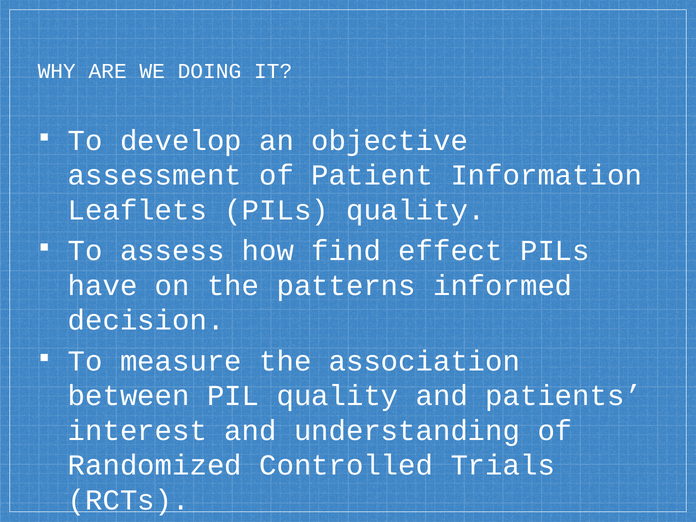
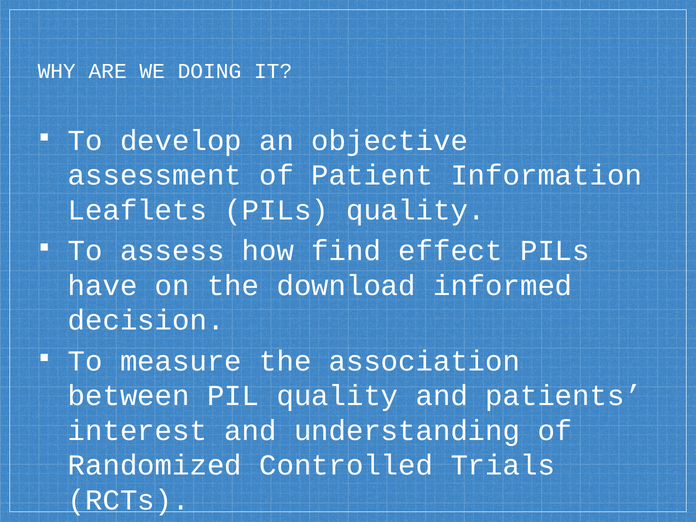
patterns: patterns -> download
